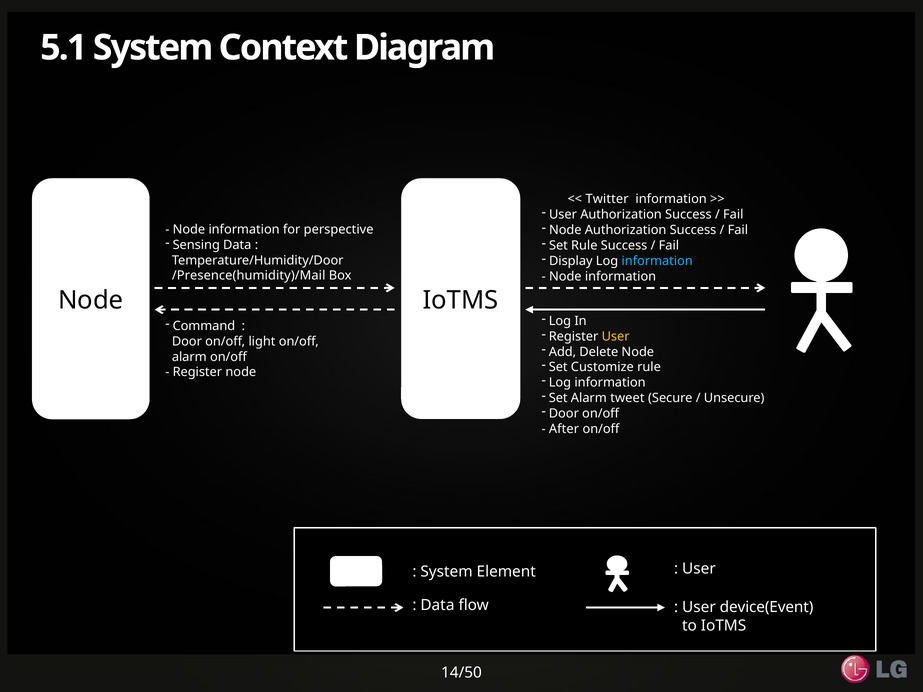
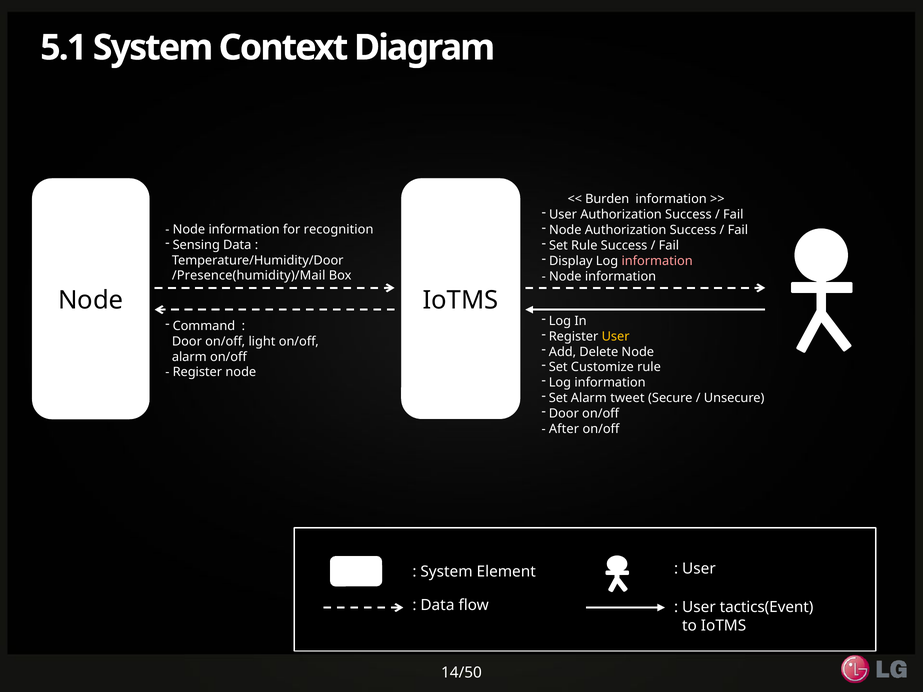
Twitter: Twitter -> Burden
perspective: perspective -> recognition
information at (657, 261) colour: light blue -> pink
device(Event: device(Event -> tactics(Event
